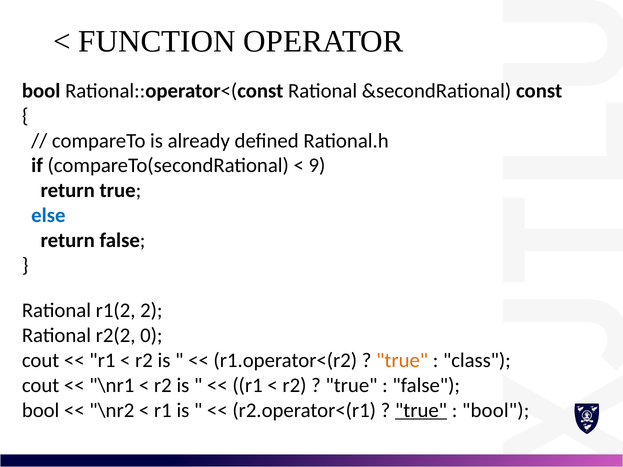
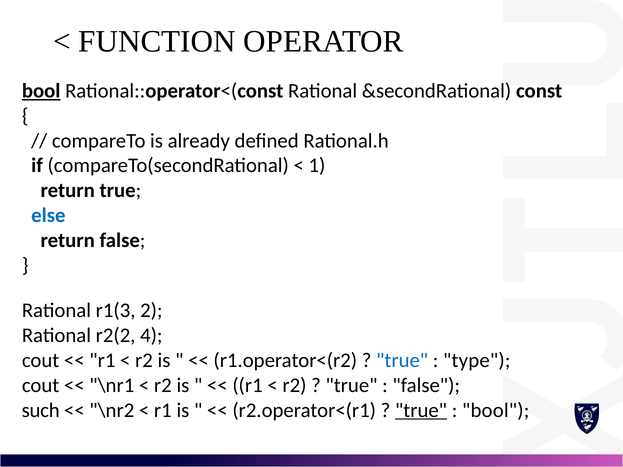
bool at (41, 91) underline: none -> present
9: 9 -> 1
r1(2: r1(2 -> r1(3
0: 0 -> 4
true at (402, 361) colour: orange -> blue
class: class -> type
bool at (41, 410): bool -> such
